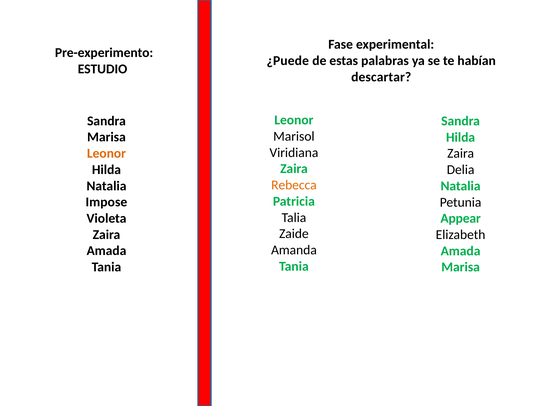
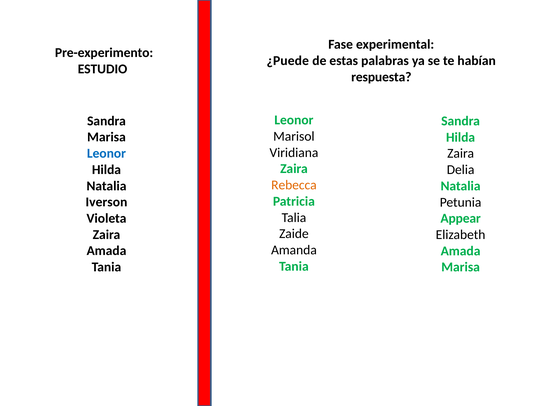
descartar: descartar -> respuesta
Leonor at (106, 153) colour: orange -> blue
Impose: Impose -> Iverson
